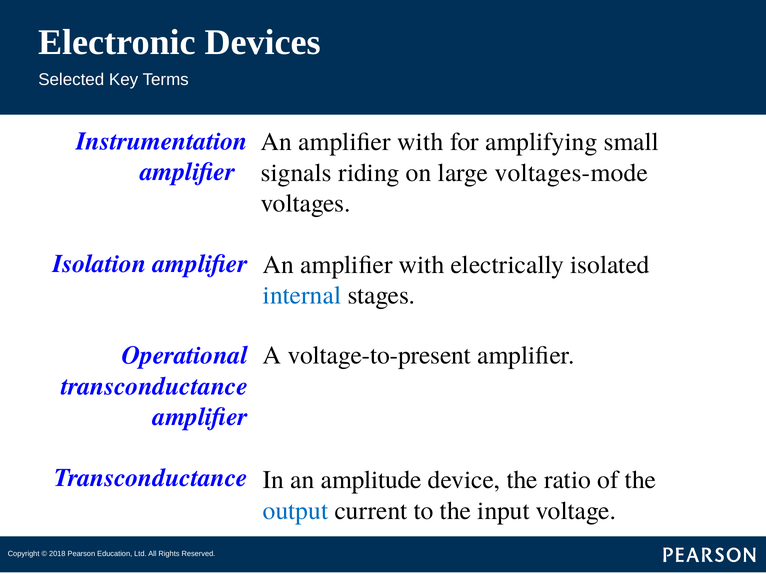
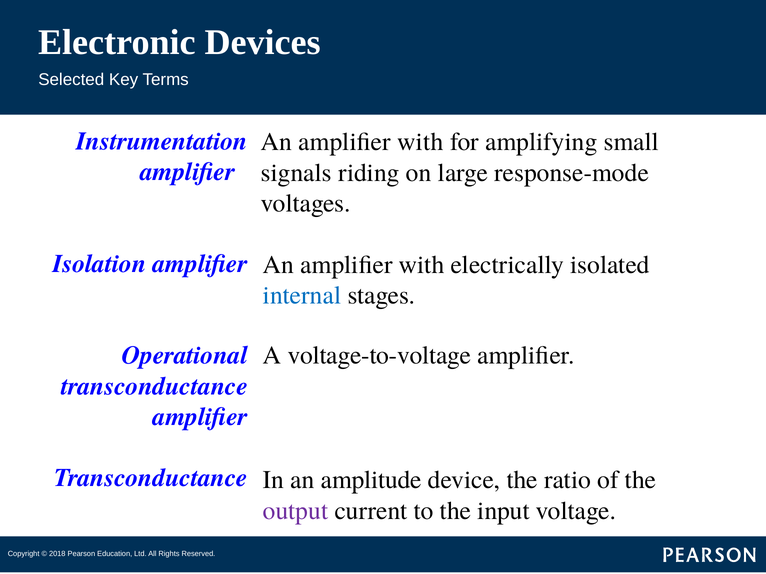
voltages-mode: voltages-mode -> response-mode
voltage-to-present: voltage-to-present -> voltage-to-voltage
output colour: blue -> purple
